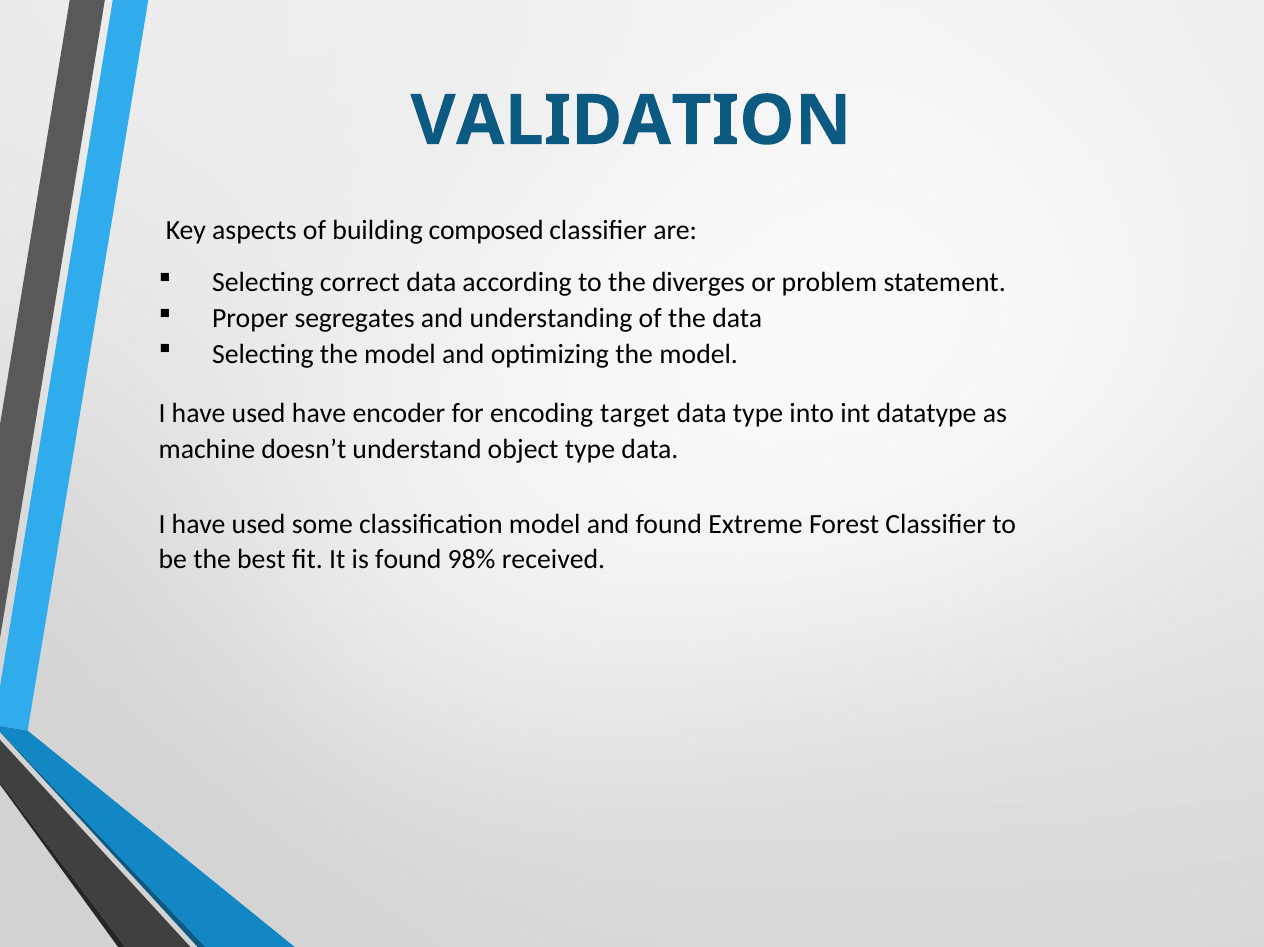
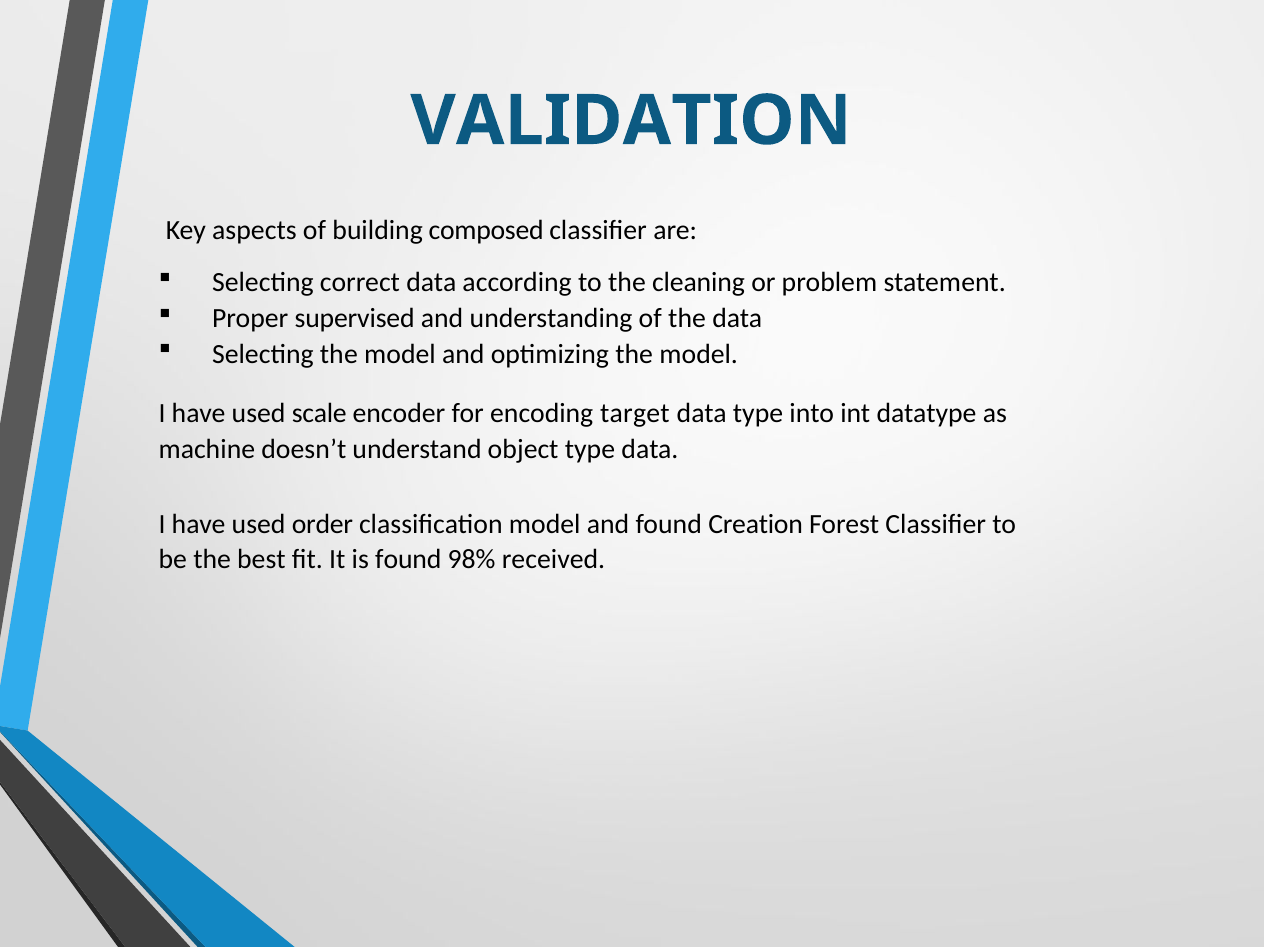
diverges: diverges -> cleaning
segregates: segregates -> supervised
used have: have -> scale
some: some -> order
Extreme: Extreme -> Creation
